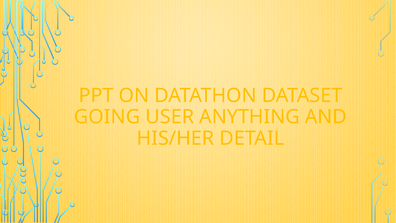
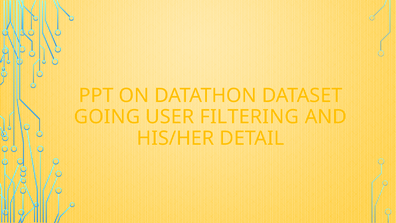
ANYTHING: ANYTHING -> FILTERING
